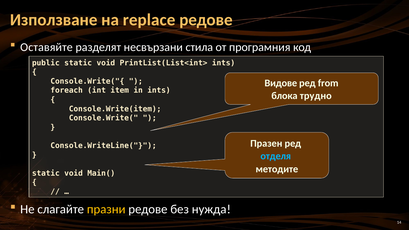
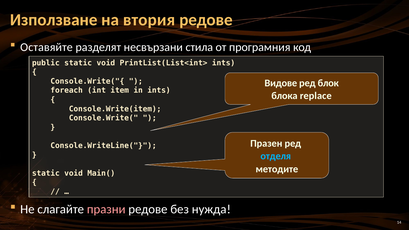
replace: replace -> втория
from: from -> блок
трудно: трудно -> replace
празни colour: yellow -> pink
